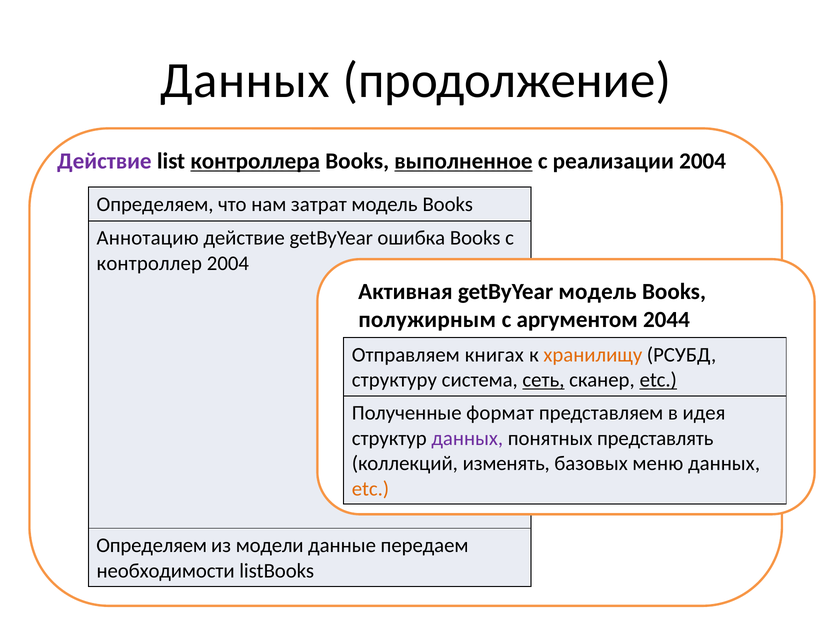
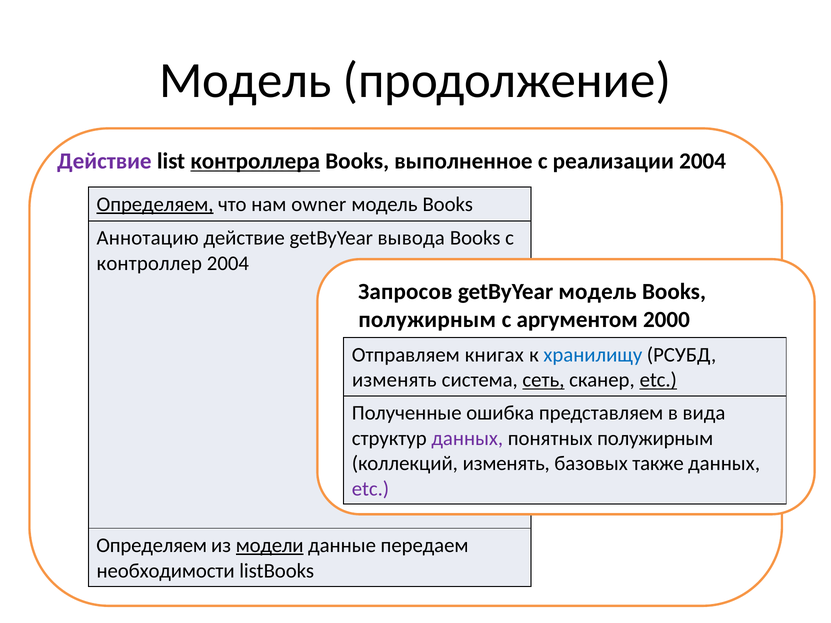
Данных at (245, 80): Данных -> Модель
выполненное underline: present -> none
Определяем at (155, 204) underline: none -> present
затрат: затрат -> owner
ошибка: ошибка -> вывода
Активная: Активная -> Запросов
2044: 2044 -> 2000
хранилищу colour: orange -> blue
структуру at (394, 380): структуру -> изменять
формат: формат -> ошибка
идея: идея -> вида
понятных представлять: представлять -> полужирным
меню: меню -> также
etc at (370, 489) colour: orange -> purple
модели underline: none -> present
